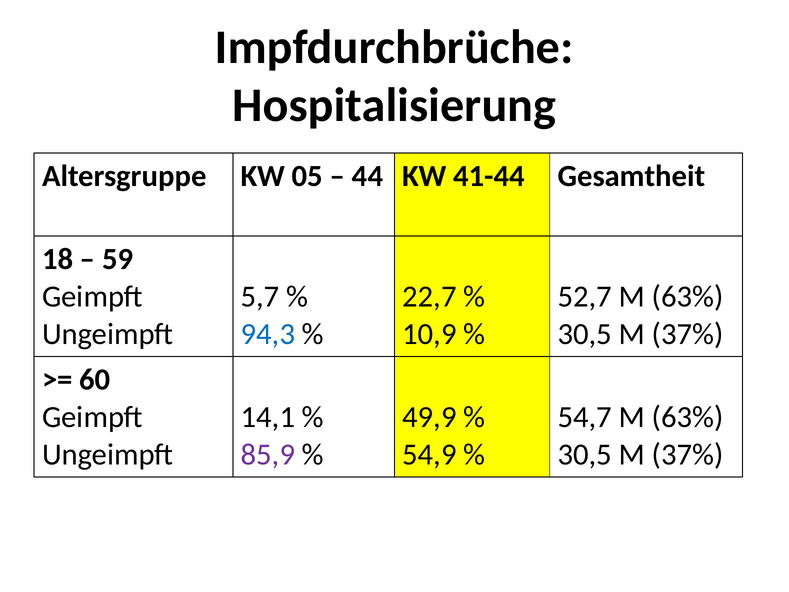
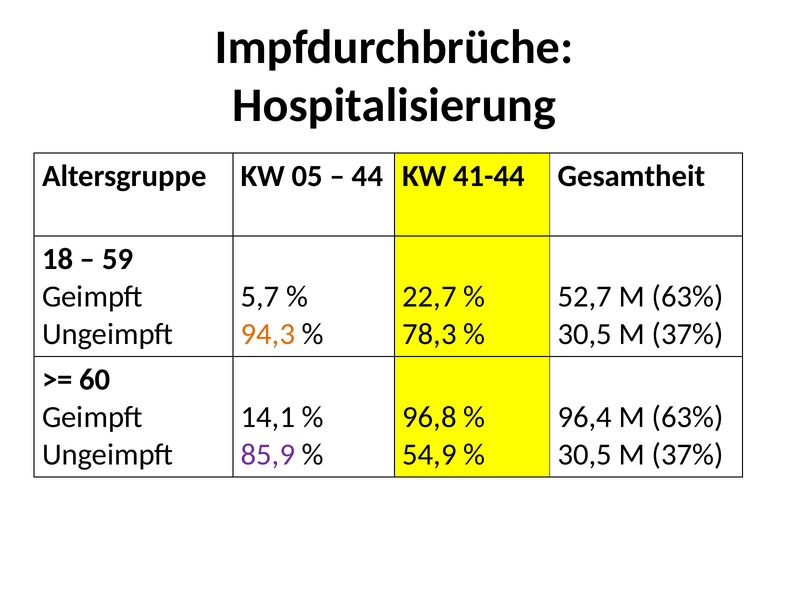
94,3 colour: blue -> orange
10,9: 10,9 -> 78,3
49,9: 49,9 -> 96,8
54,7: 54,7 -> 96,4
